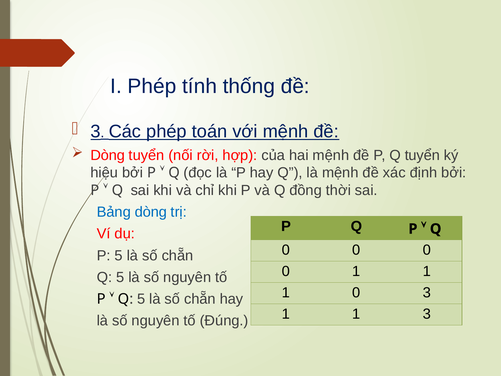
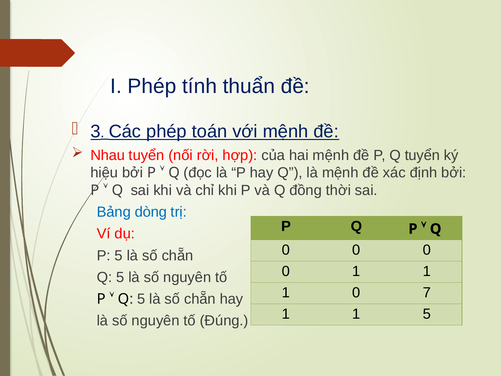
thống: thống -> thuẩn
Dòng at (108, 155): Dòng -> Nhau
0 3: 3 -> 7
1 3: 3 -> 5
